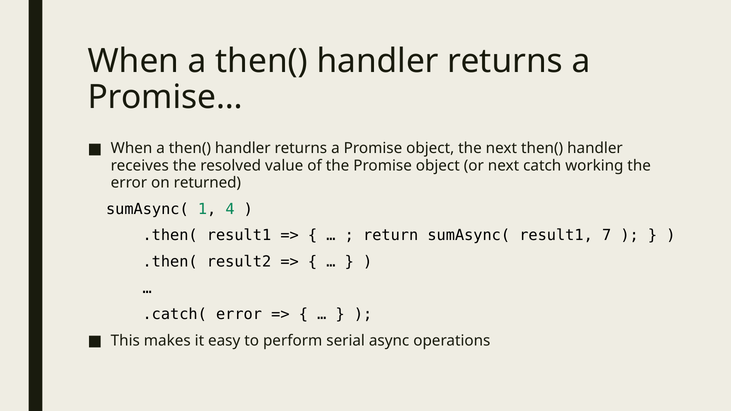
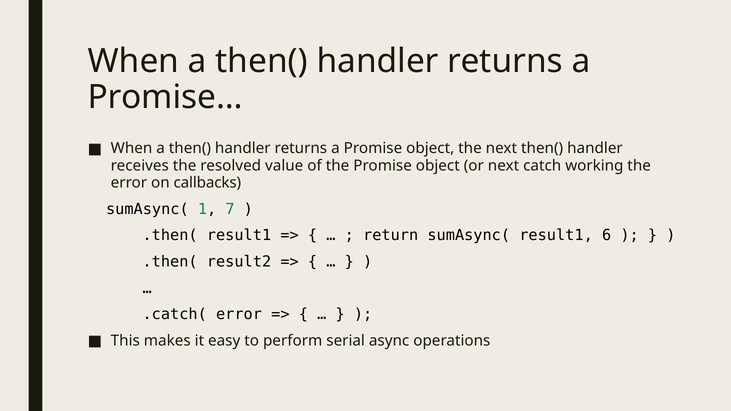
returned: returned -> callbacks
4: 4 -> 7
7: 7 -> 6
